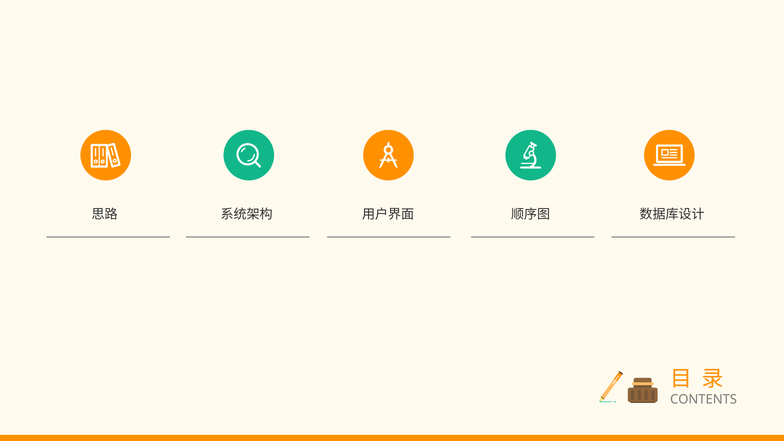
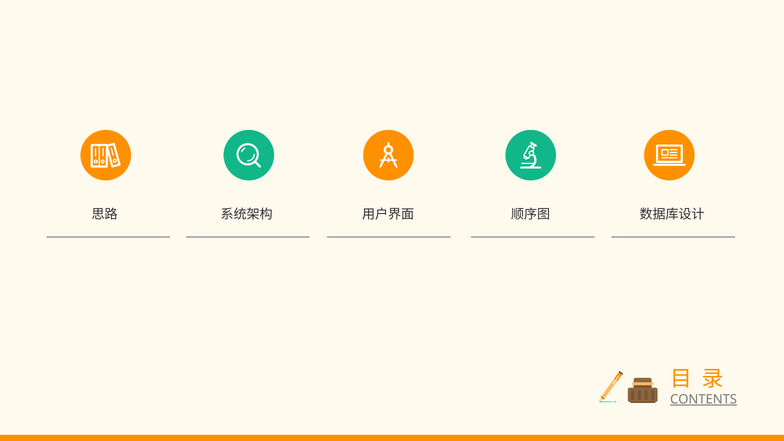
CONTENTS underline: none -> present
